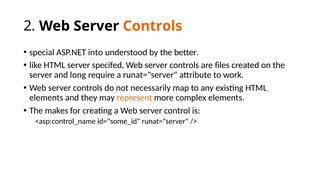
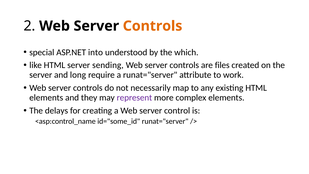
better: better -> which
specifed: specifed -> sending
represent colour: orange -> purple
makes: makes -> delays
